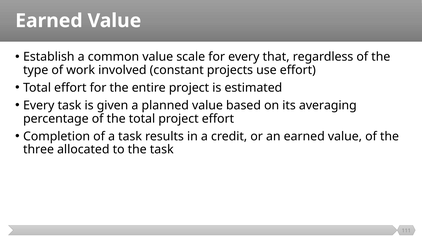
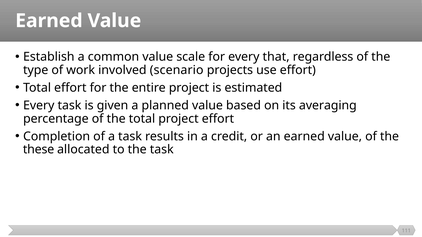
constant: constant -> scenario
three: three -> these
